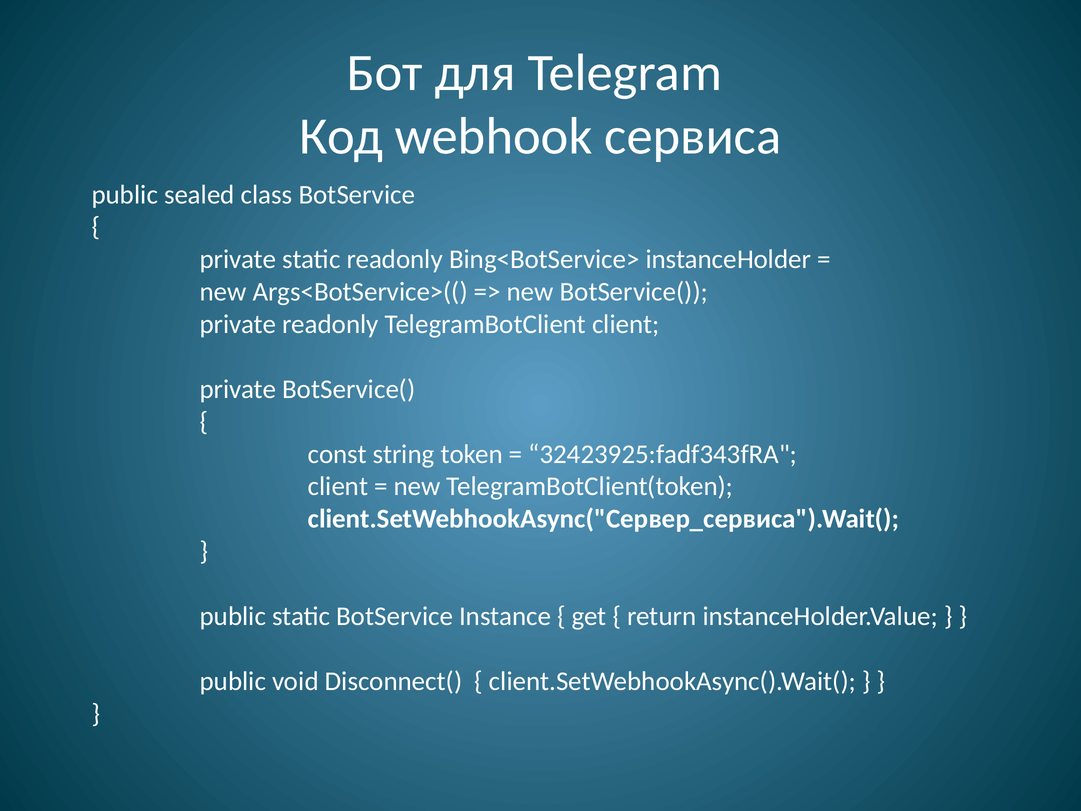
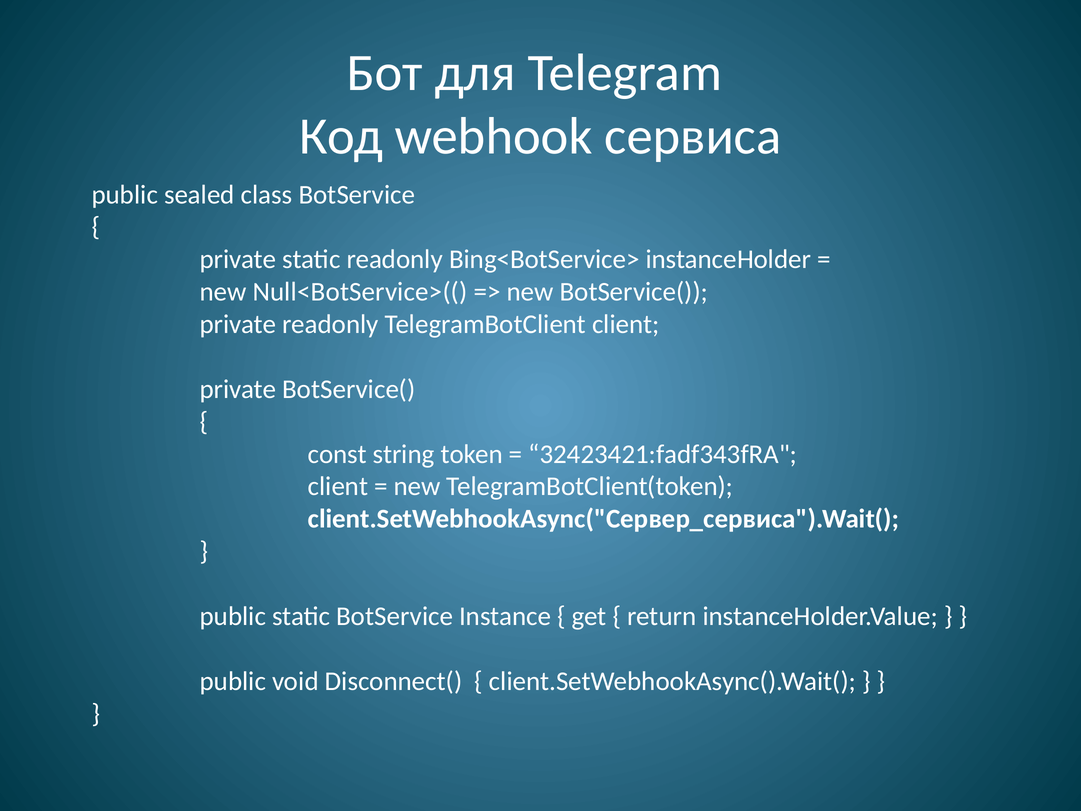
Args<BotService>((: Args<BotService>(( -> Null<BotService>((
32423925:fadf343fRA: 32423925:fadf343fRA -> 32423421:fadf343fRA
